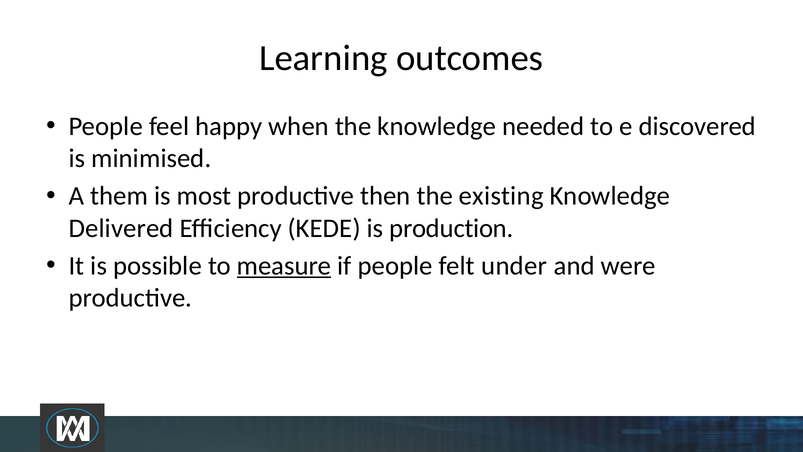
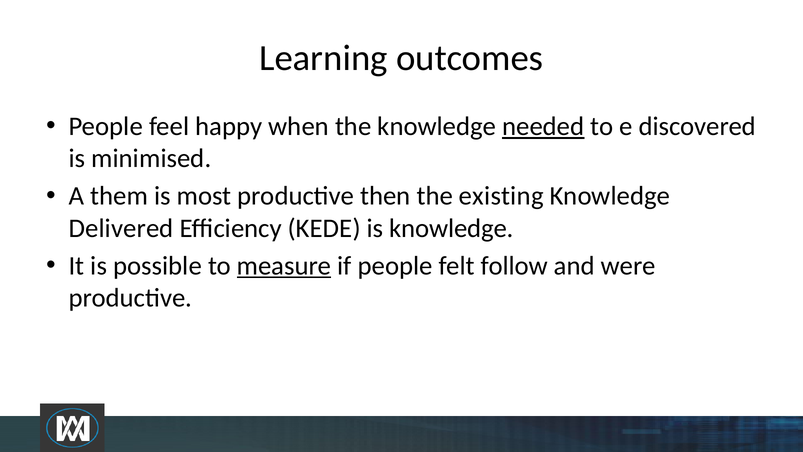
needed underline: none -> present
is production: production -> knowledge
under: under -> follow
